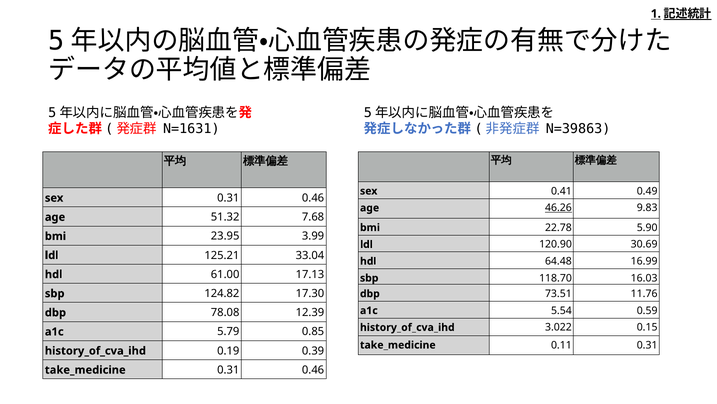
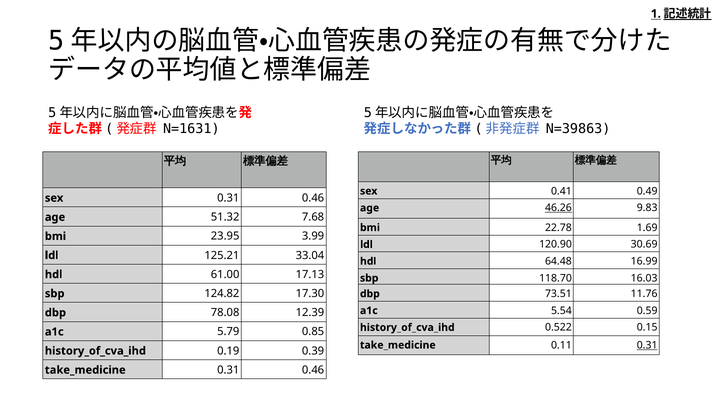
5.90: 5.90 -> 1.69
3.022: 3.022 -> 0.522
0.31 at (647, 344) underline: none -> present
